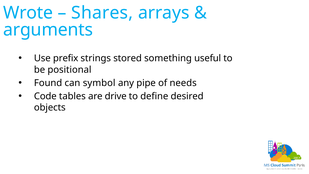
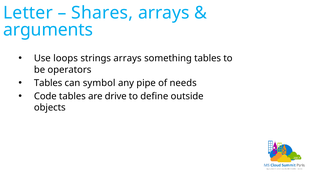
Wrote: Wrote -> Letter
prefix: prefix -> loops
strings stored: stored -> arrays
something useful: useful -> tables
positional: positional -> operators
Found at (48, 83): Found -> Tables
desired: desired -> outside
